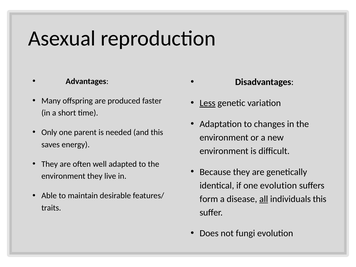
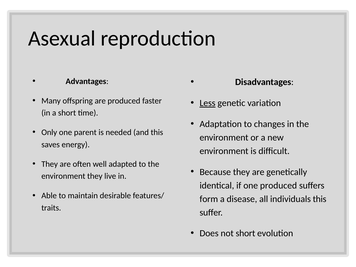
one evolution: evolution -> produced
all underline: present -> none
not fungi: fungi -> short
